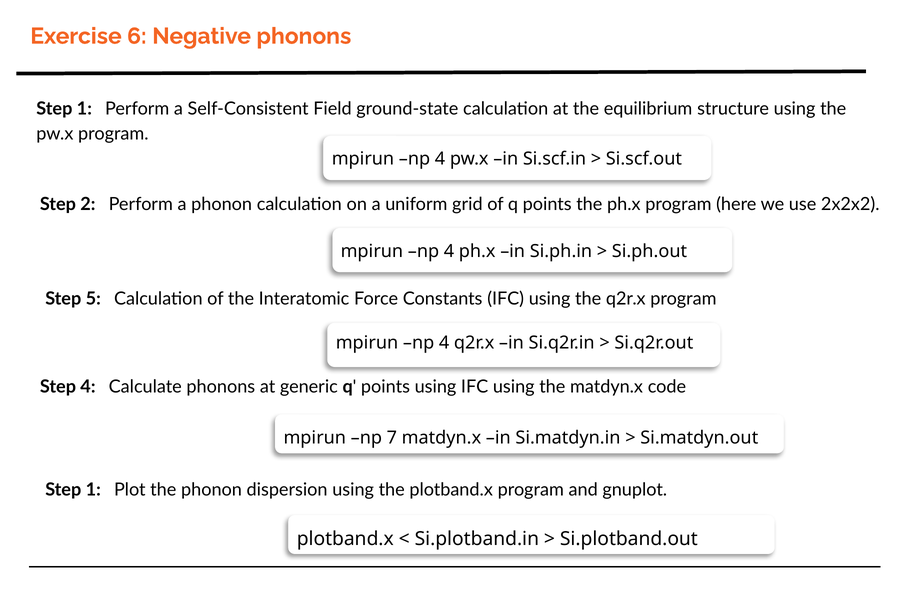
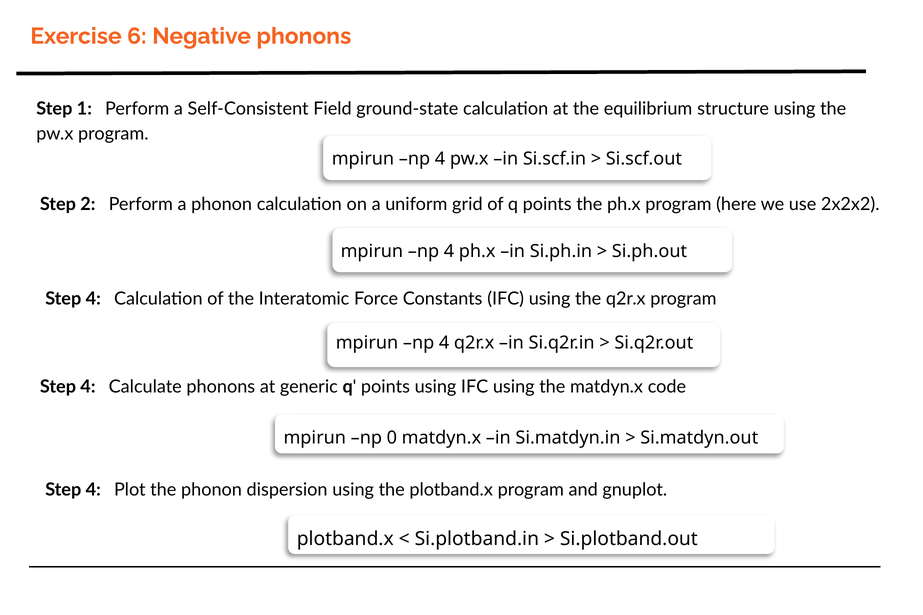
5 at (93, 299): 5 -> 4
7: 7 -> 0
1 at (93, 490): 1 -> 4
